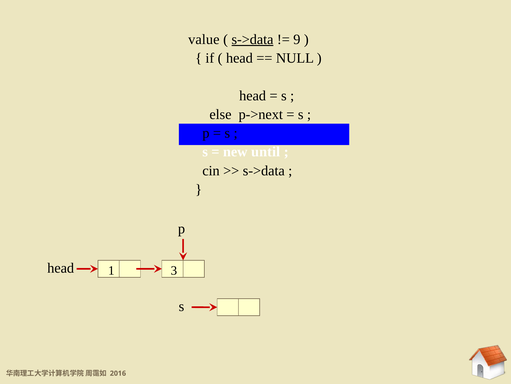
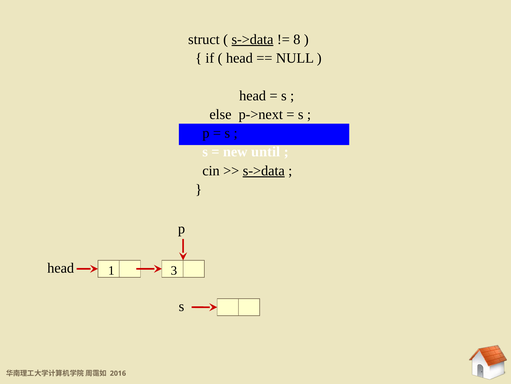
value: value -> struct
9: 9 -> 8
s->data at (264, 170) underline: none -> present
